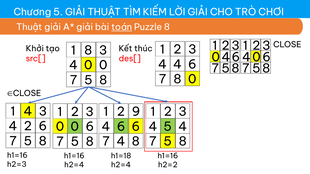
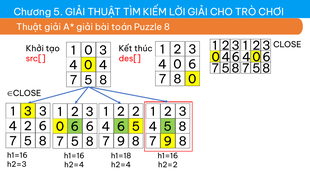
toán underline: present -> none
1 8: 8 -> 0
4 at (178, 65): 4 -> 0
4 0 0: 0 -> 4
1 4: 4 -> 3
2 9: 9 -> 2
6 6: 6 -> 5
4 5 4: 4 -> 8
0 at (75, 127): 0 -> 6
4 at (121, 142): 4 -> 9
5 at (168, 142): 5 -> 9
